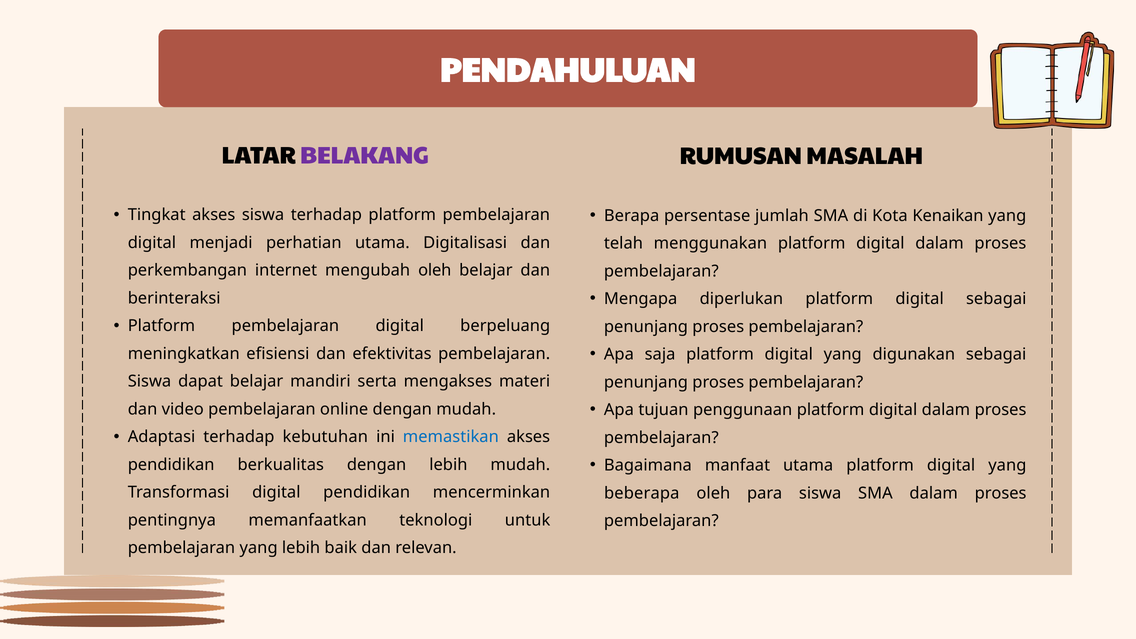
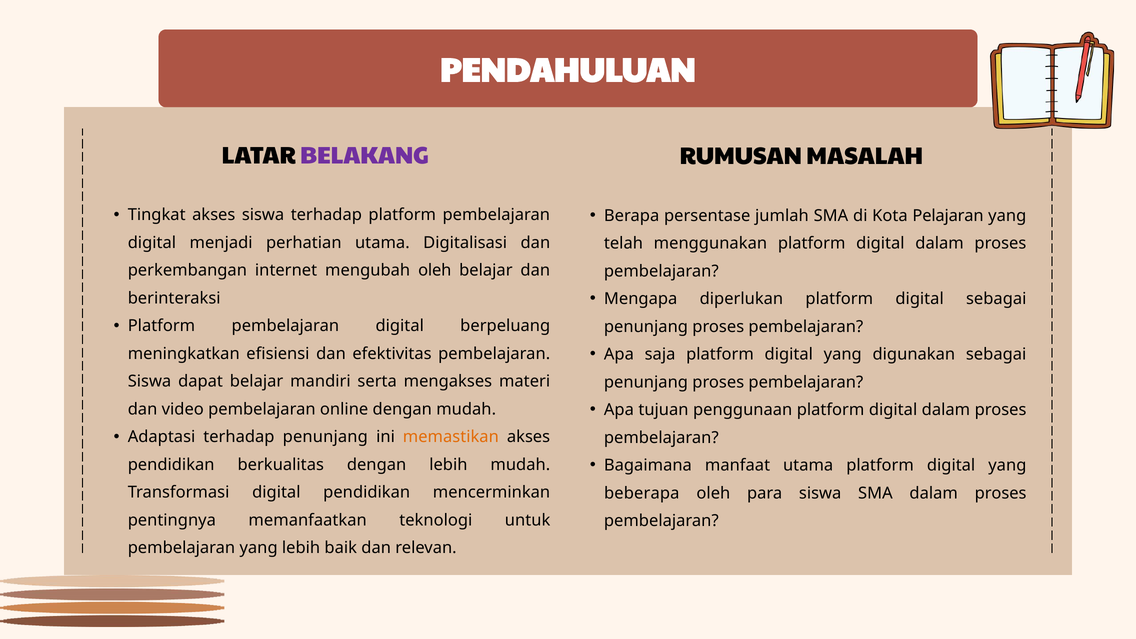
Kenaikan: Kenaikan -> Pelajaran
terhadap kebutuhan: kebutuhan -> penunjang
memastikan colour: blue -> orange
